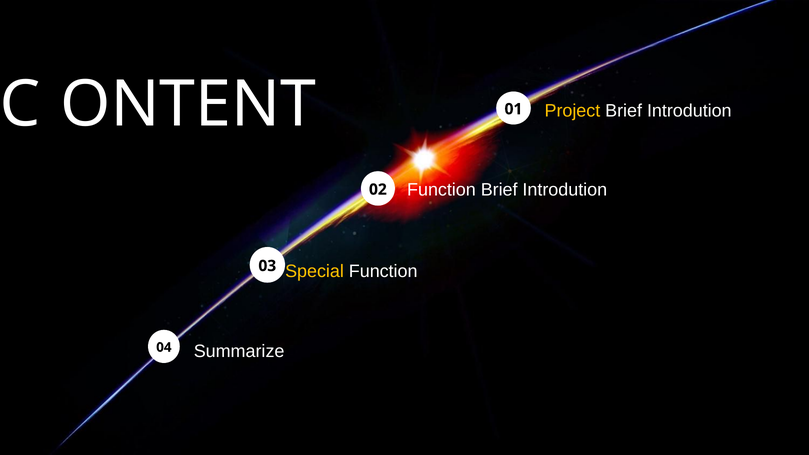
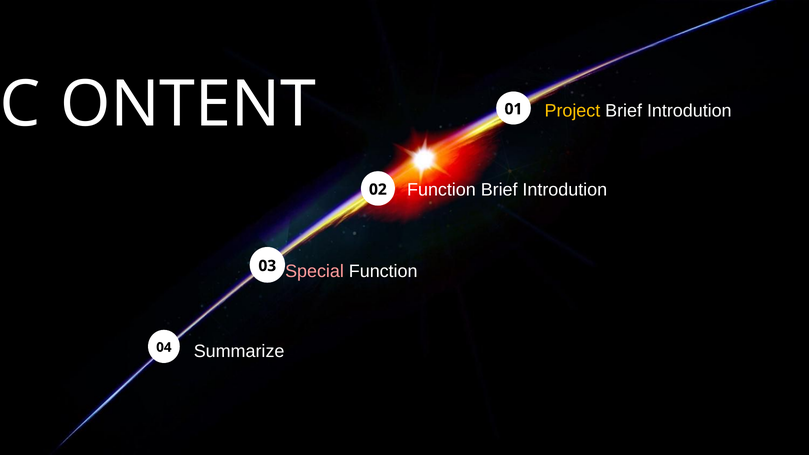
Special colour: yellow -> pink
